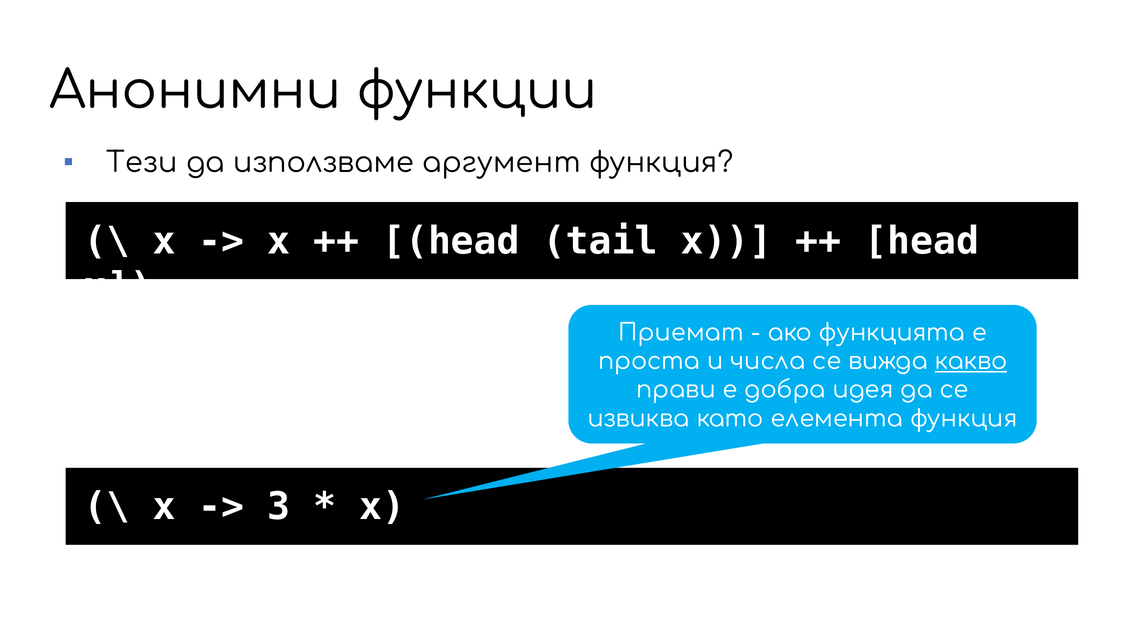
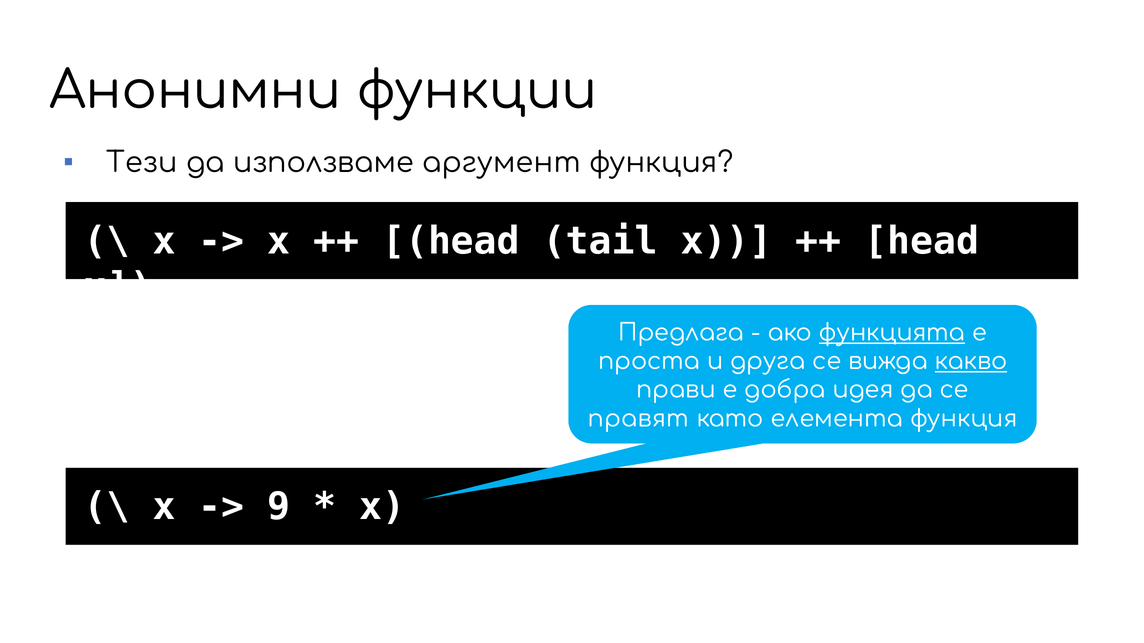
Приемат: Приемат -> Предлага
функцията underline: none -> present
числа: числа -> друга
извиква: извиква -> правят
3: 3 -> 9
